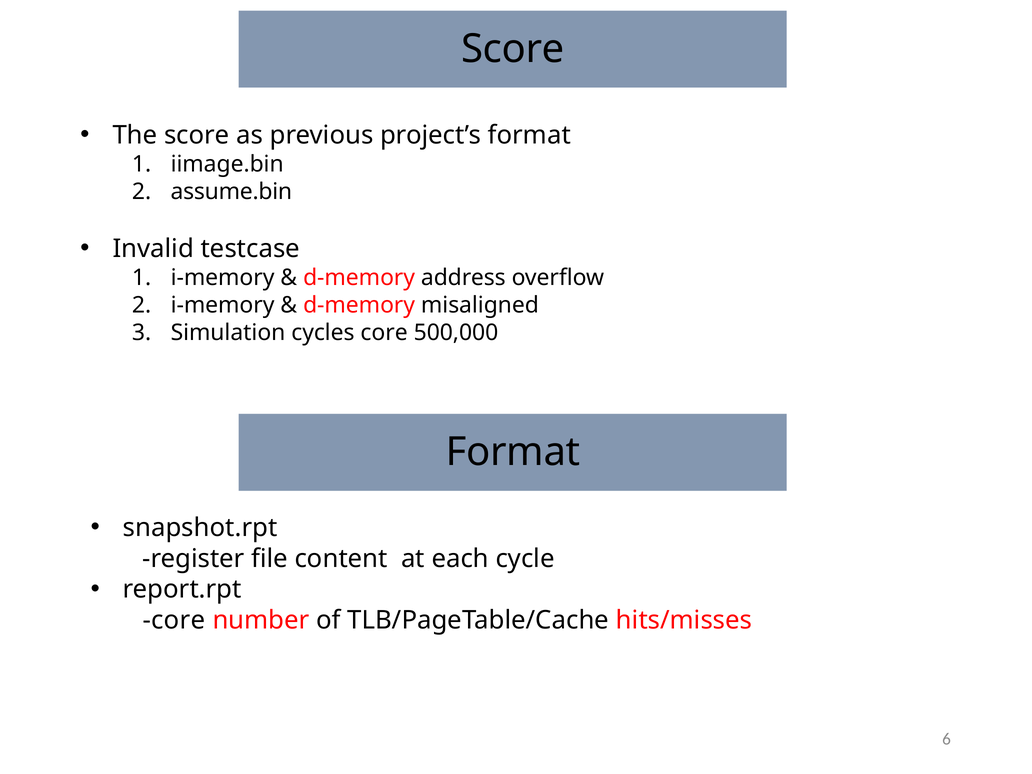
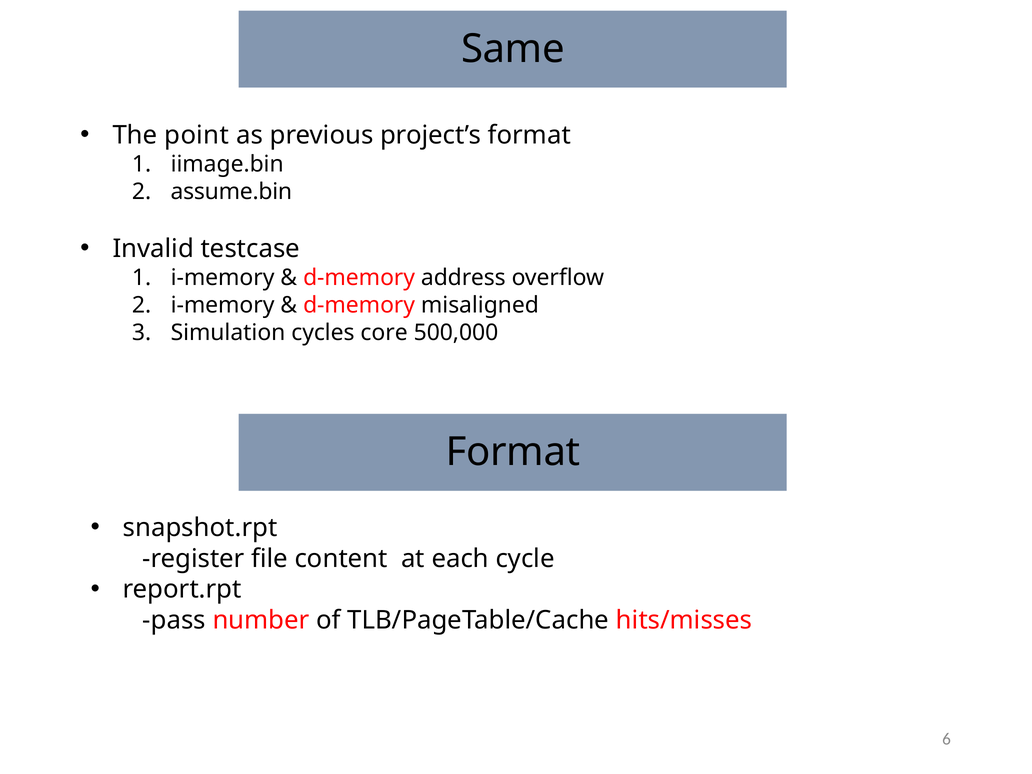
Score at (513, 49): Score -> Same
The score: score -> point
core at (174, 620): core -> pass
